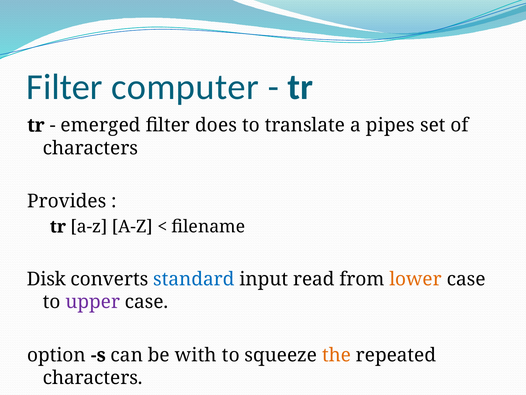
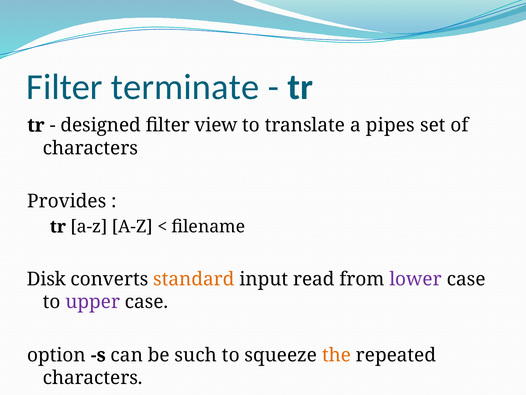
computer: computer -> terminate
emerged: emerged -> designed
does: does -> view
standard colour: blue -> orange
lower colour: orange -> purple
with: with -> such
